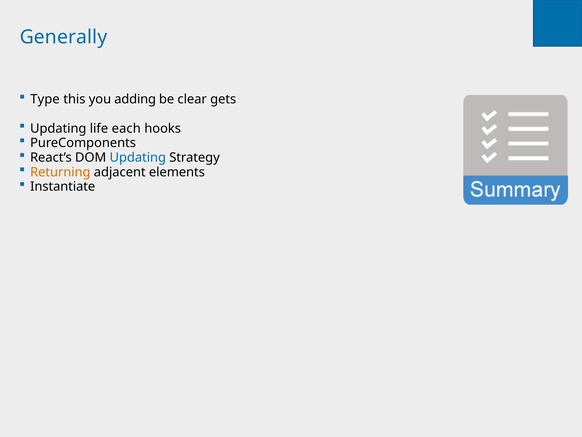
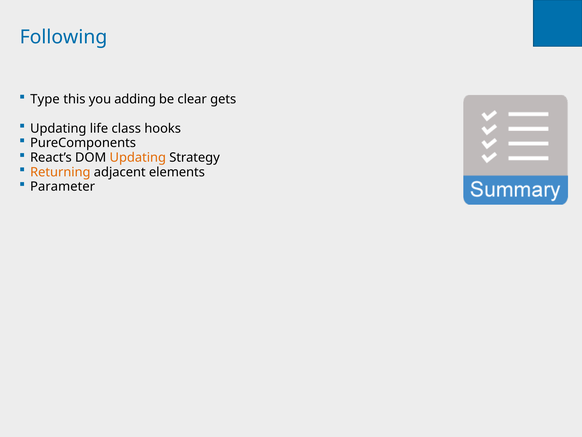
Generally: Generally -> Following
each: each -> class
Updating at (138, 157) colour: blue -> orange
Instantiate: Instantiate -> Parameter
